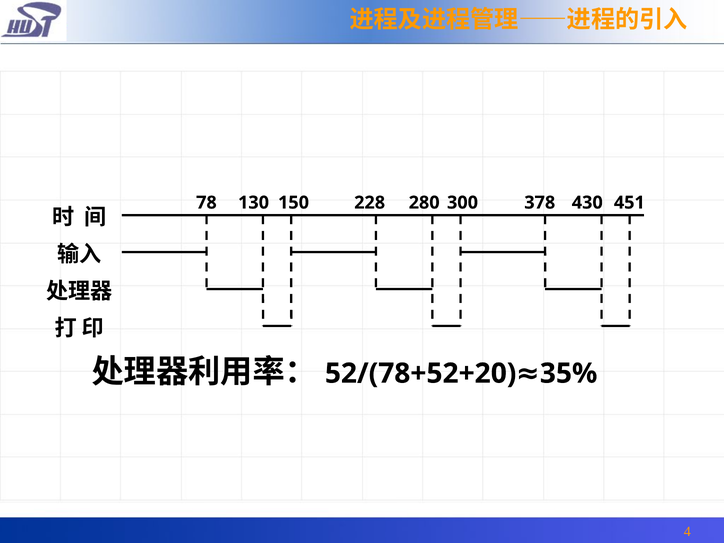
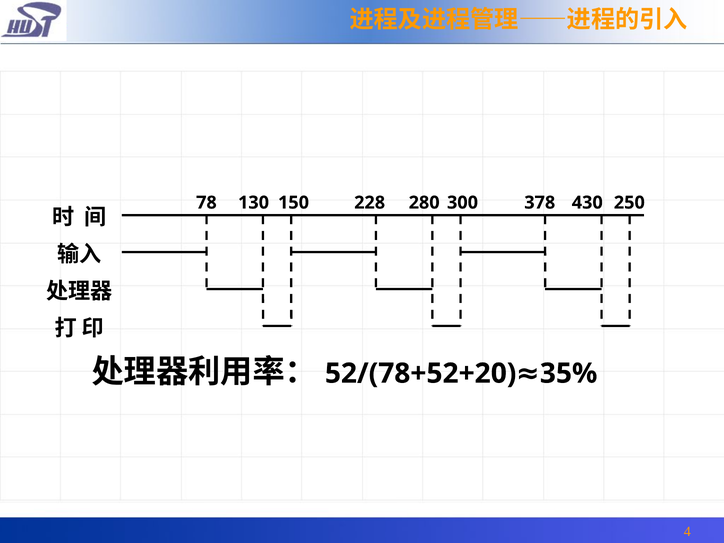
451: 451 -> 250
